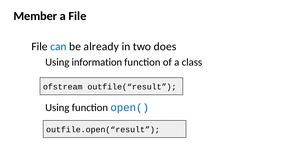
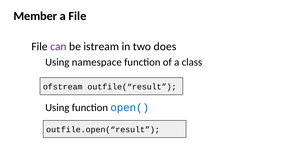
can colour: blue -> purple
already: already -> istream
information: information -> namespace
